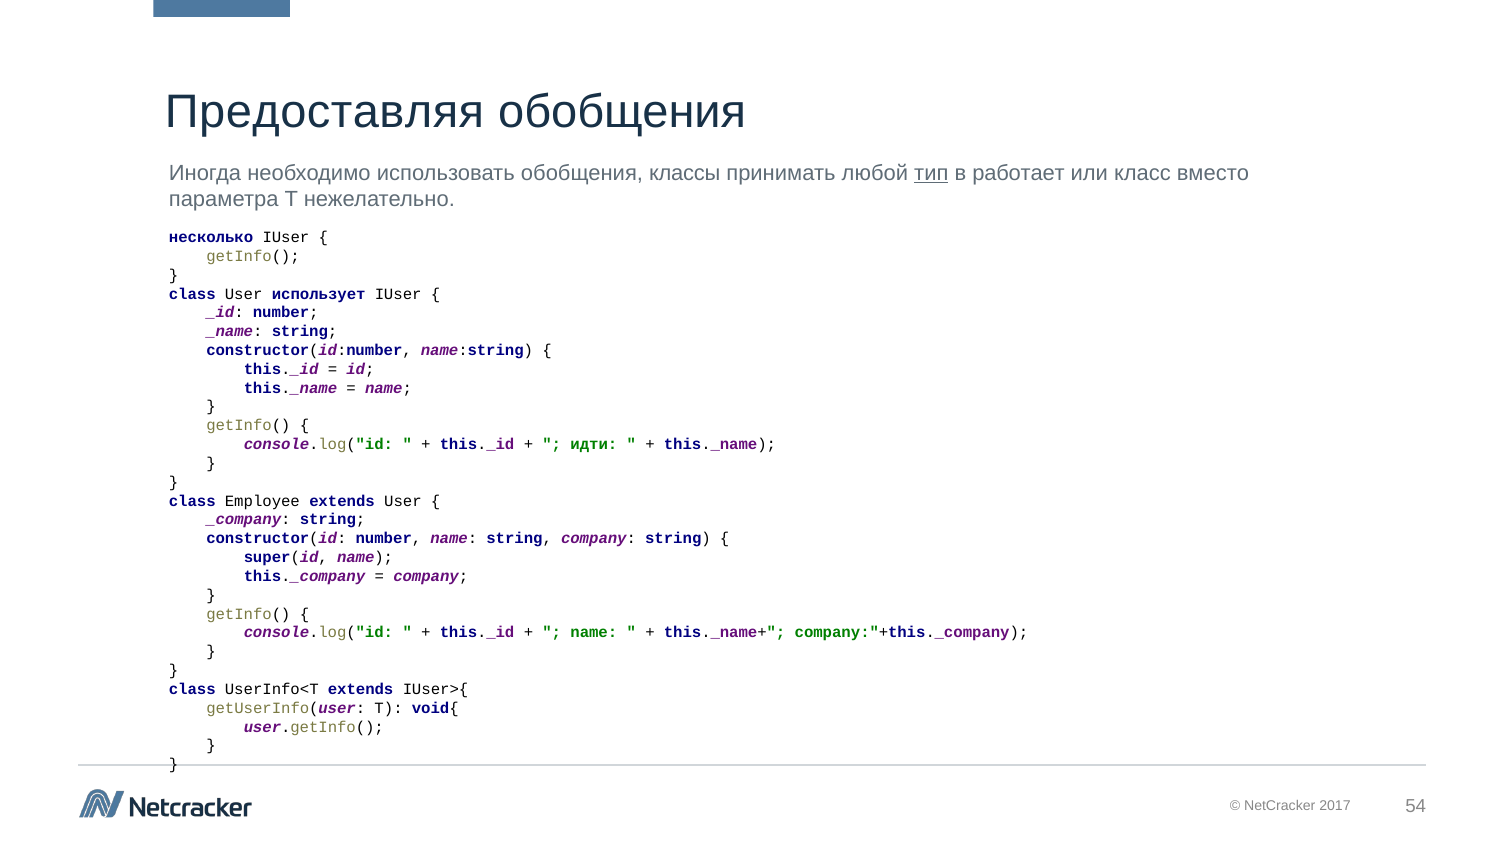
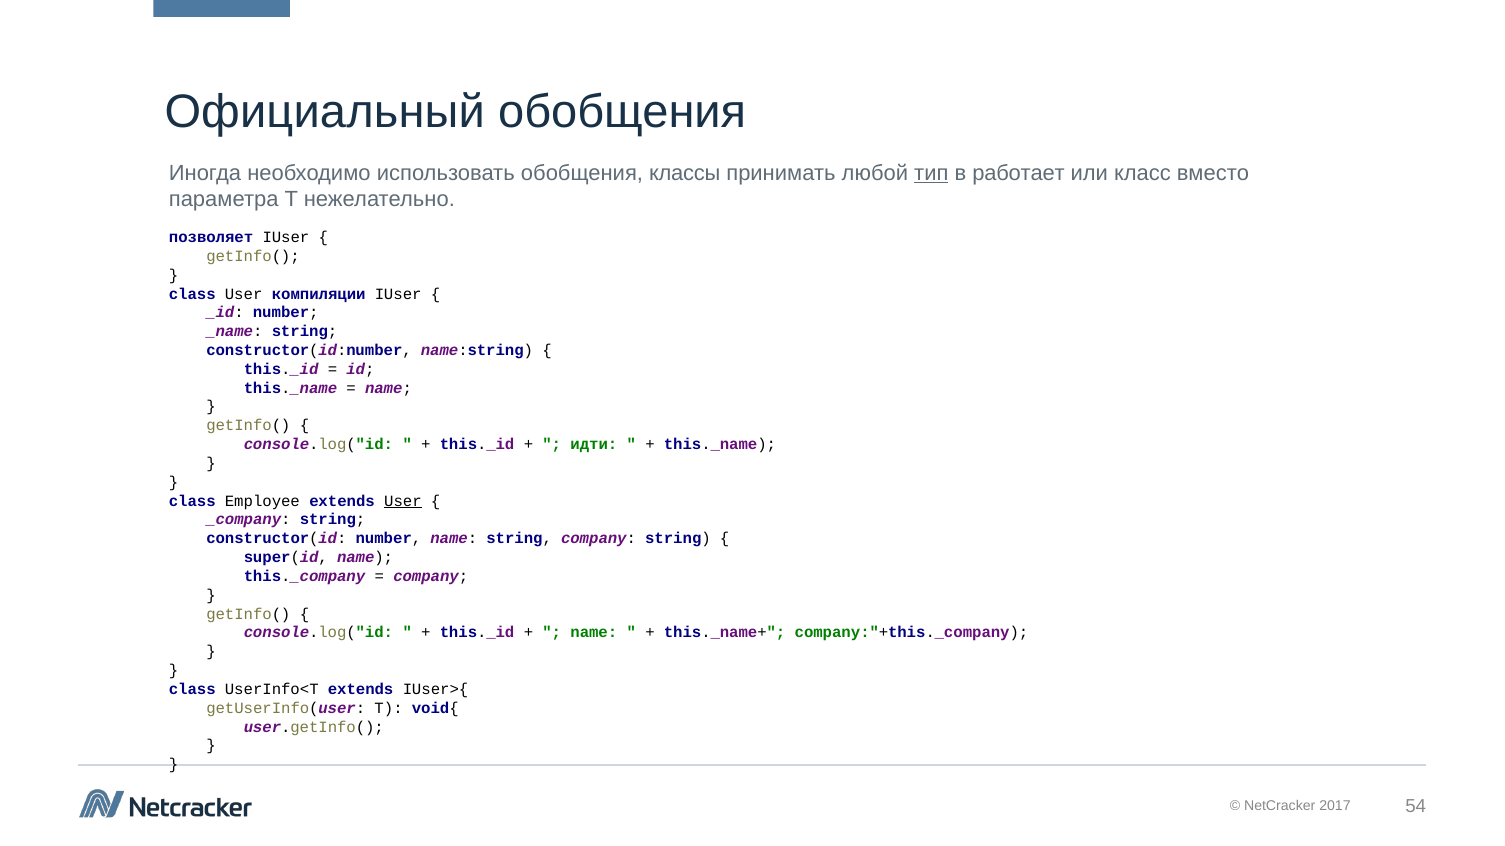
Предоставляя: Предоставляя -> Официальный
несколько: несколько -> позволяет
использует: использует -> компиляции
User at (403, 501) underline: none -> present
